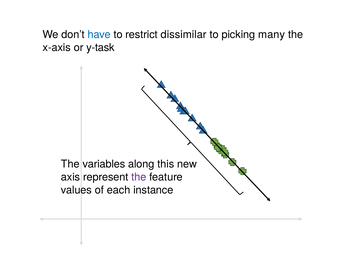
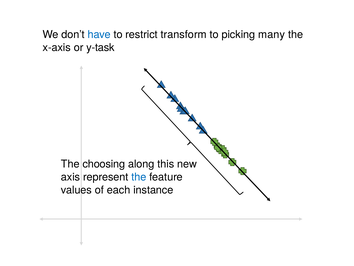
dissimilar: dissimilar -> transform
variables: variables -> choosing
the at (139, 177) colour: purple -> blue
